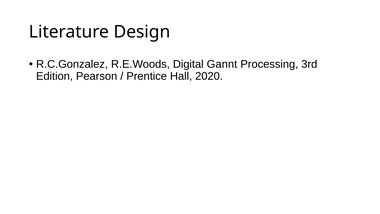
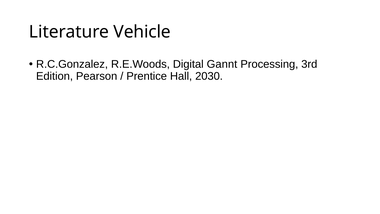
Design: Design -> Vehicle
2020: 2020 -> 2030
